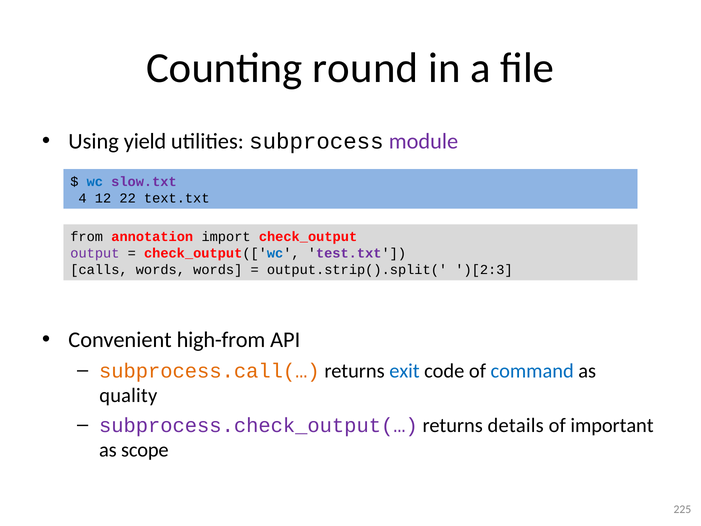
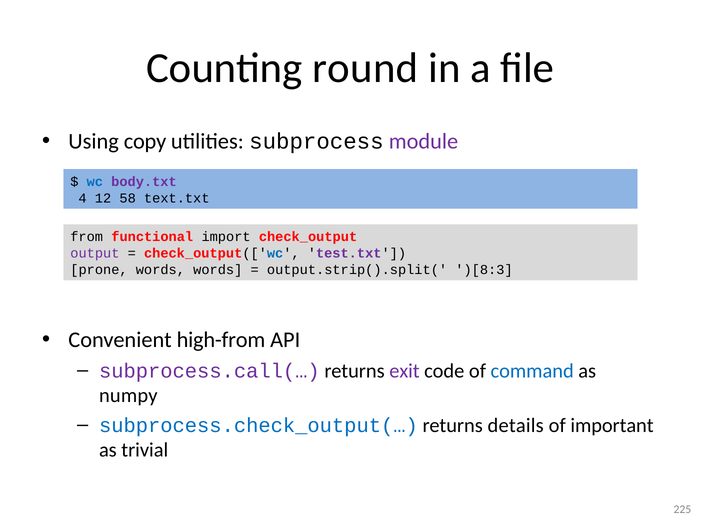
yield: yield -> copy
slow.txt: slow.txt -> body.txt
22: 22 -> 58
annotation: annotation -> functional
calls: calls -> prone
)[2:3: )[2:3 -> )[8:3
subprocess.call(… colour: orange -> purple
exit colour: blue -> purple
quality: quality -> numpy
subprocess.check_output(… colour: purple -> blue
scope: scope -> trivial
